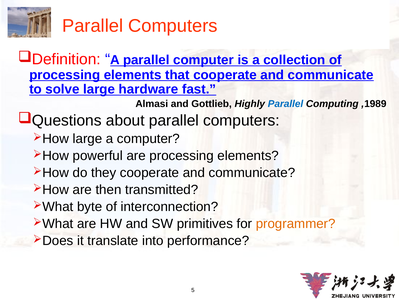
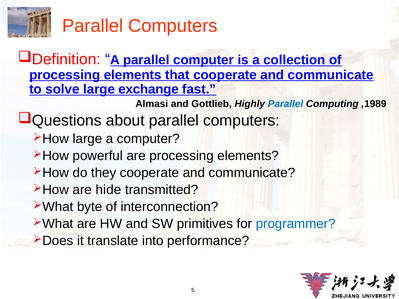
hardware: hardware -> exchange
then: then -> hide
programmer colour: orange -> blue
